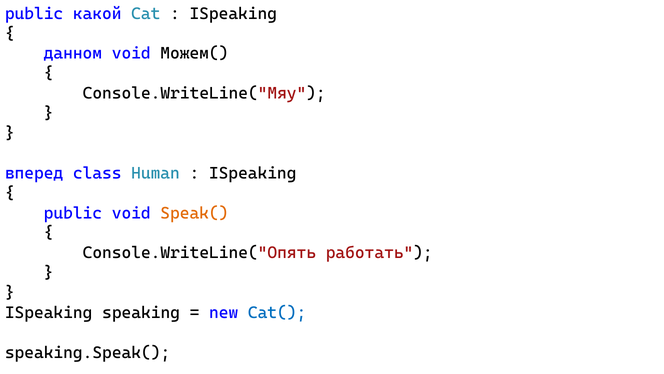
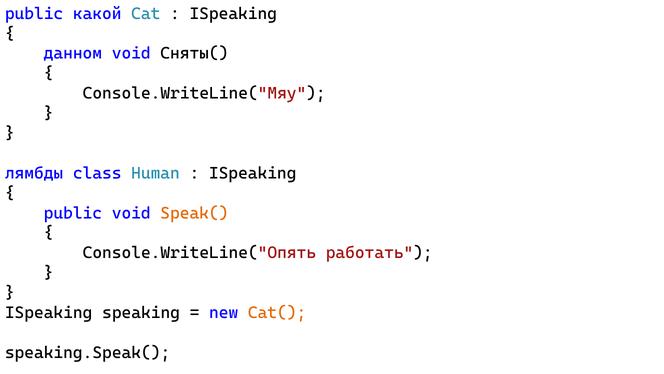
Можем(: Можем( -> Сняты(
вперед: вперед -> лямбды
Cat( colour: blue -> orange
